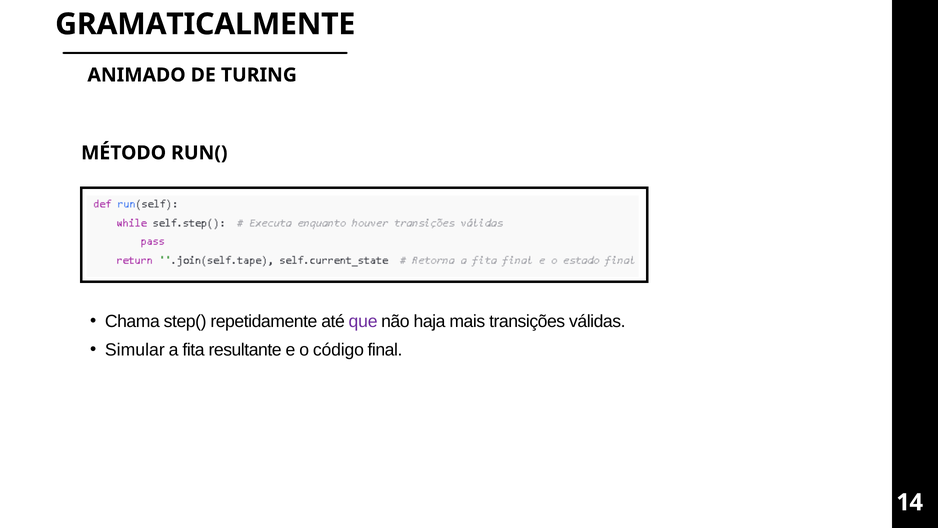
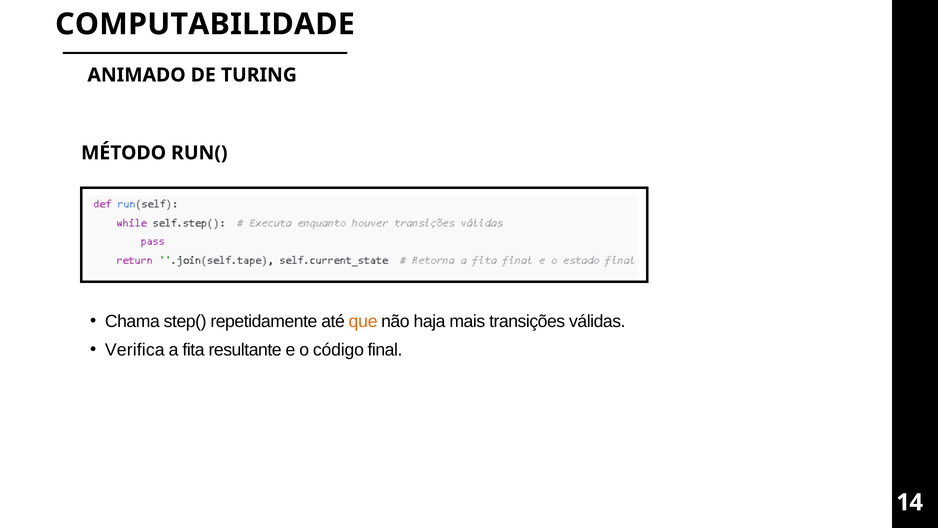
GRAMATICALMENTE: GRAMATICALMENTE -> COMPUTABILIDADE
que colour: purple -> orange
Simular: Simular -> Verifica
